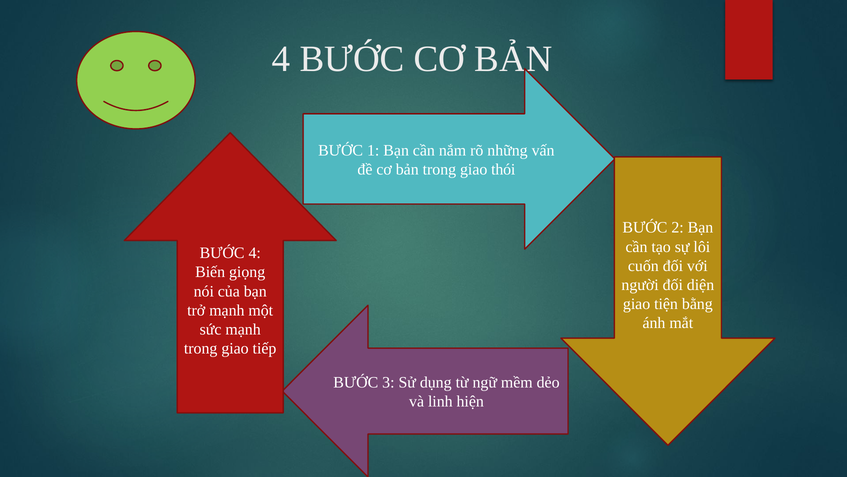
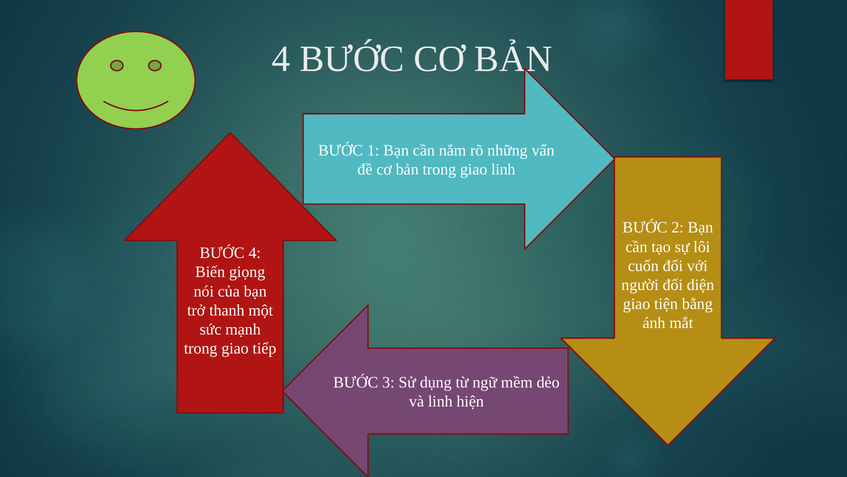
giao thói: thói -> linh
trở mạnh: mạnh -> thanh
